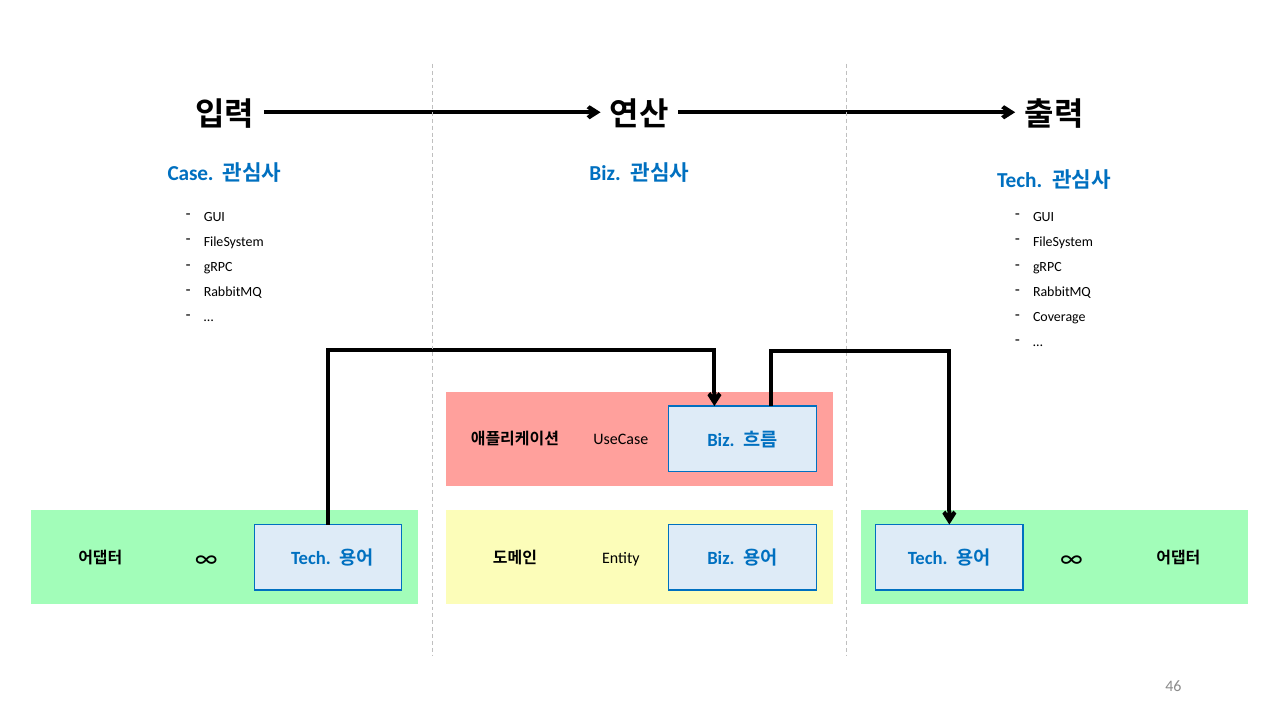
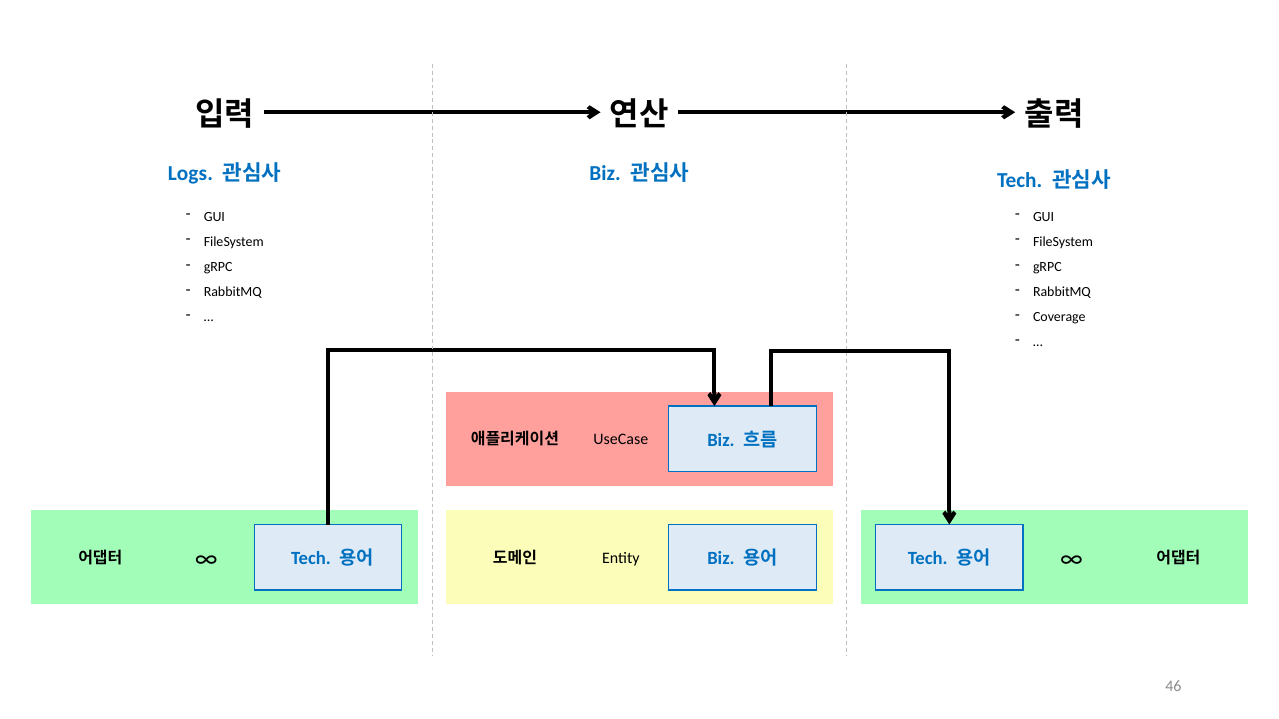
Case: Case -> Logs
